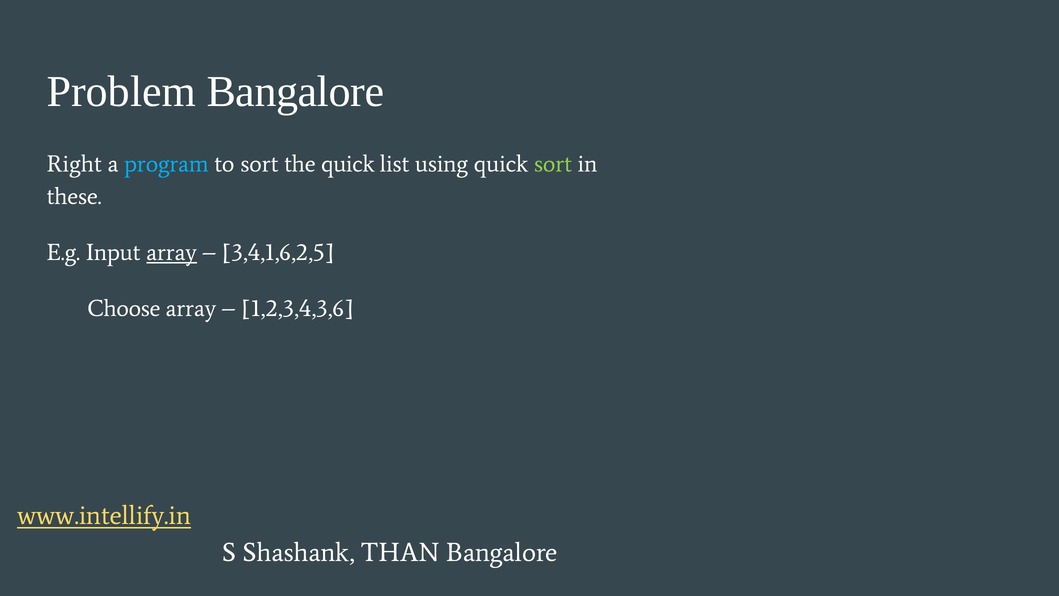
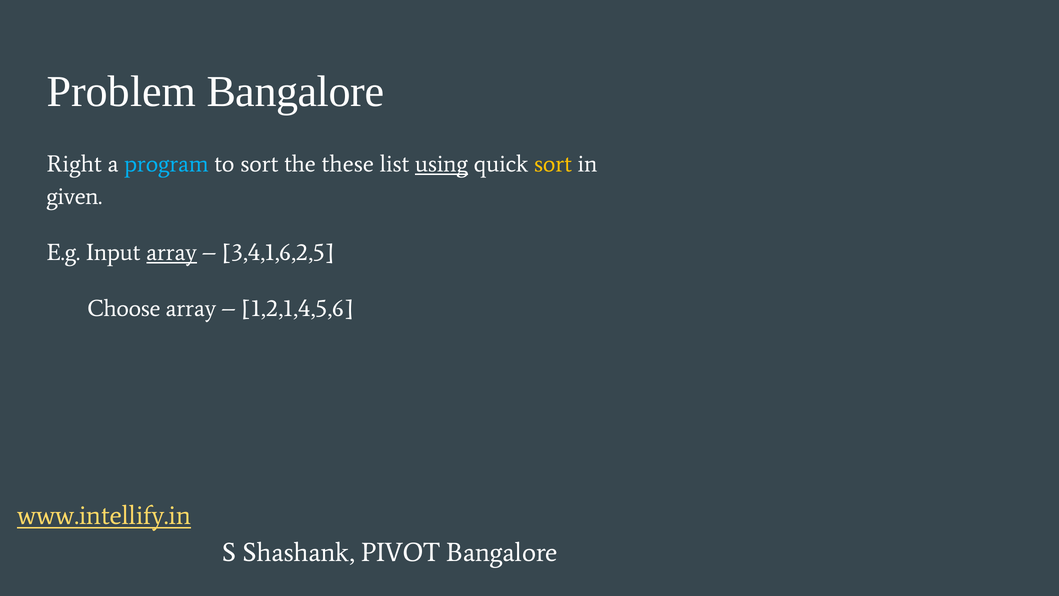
the quick: quick -> these
using underline: none -> present
sort at (553, 164) colour: light green -> yellow
these: these -> given
1,2,3,4,3,6: 1,2,3,4,3,6 -> 1,2,1,4,5,6
THAN: THAN -> PIVOT
